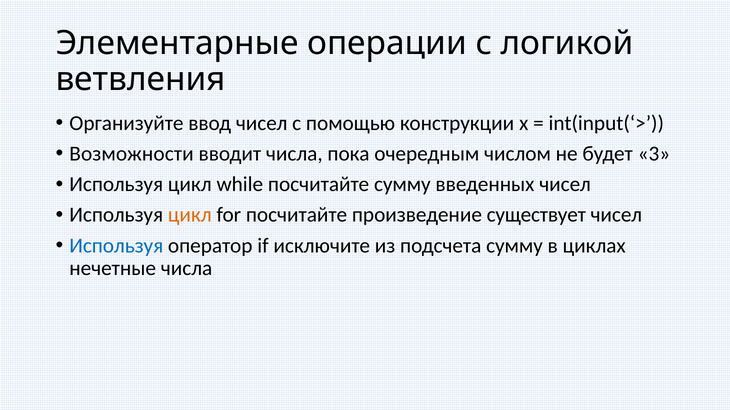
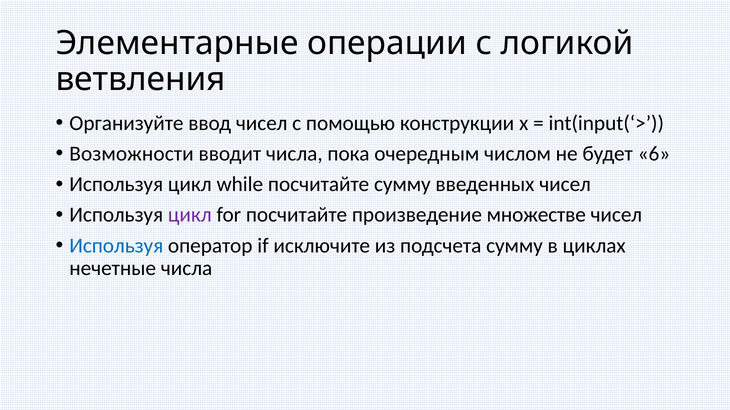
3: 3 -> 6
цикл at (190, 215) colour: orange -> purple
существует: существует -> множестве
